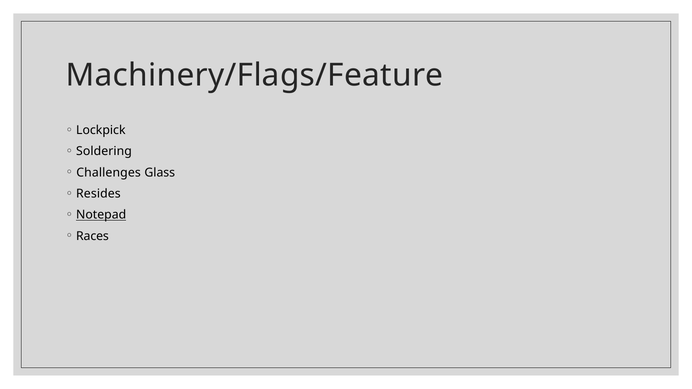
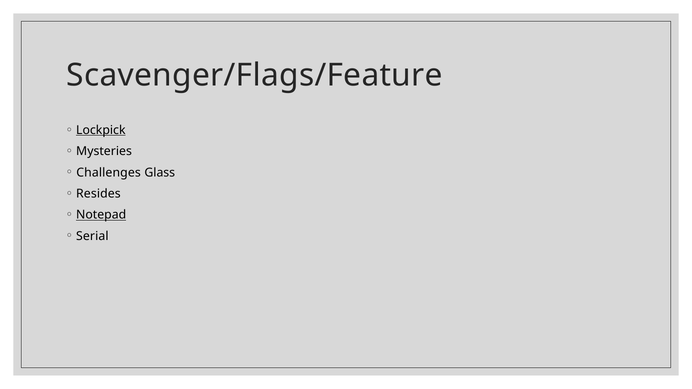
Machinery/Flags/Feature: Machinery/Flags/Feature -> Scavenger/Flags/Feature
Lockpick underline: none -> present
Soldering: Soldering -> Mysteries
Races: Races -> Serial
